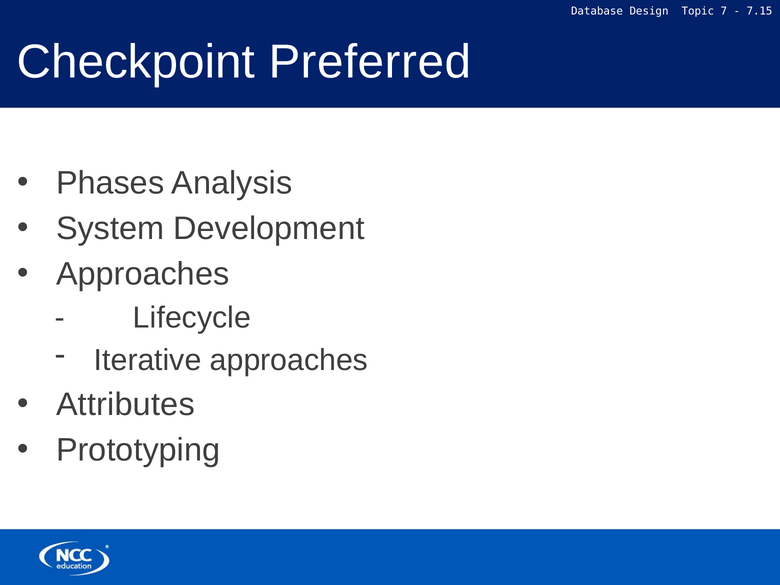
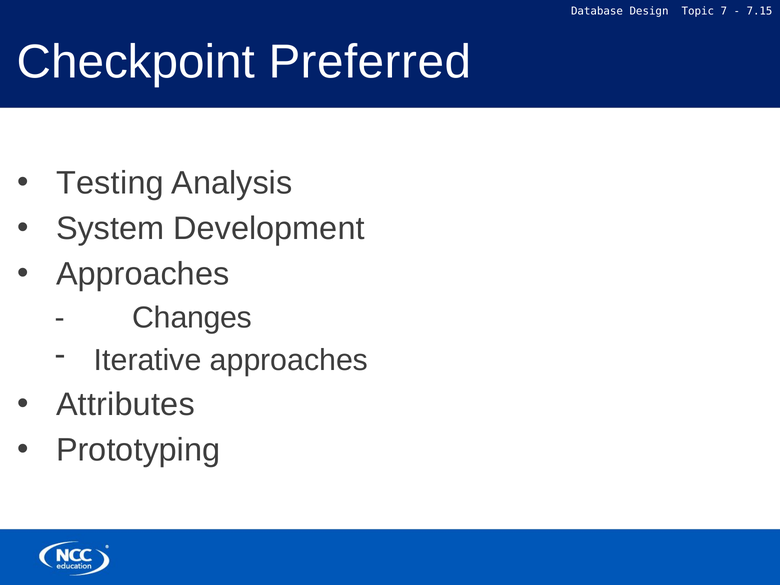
Phases: Phases -> Testing
Lifecycle: Lifecycle -> Changes
